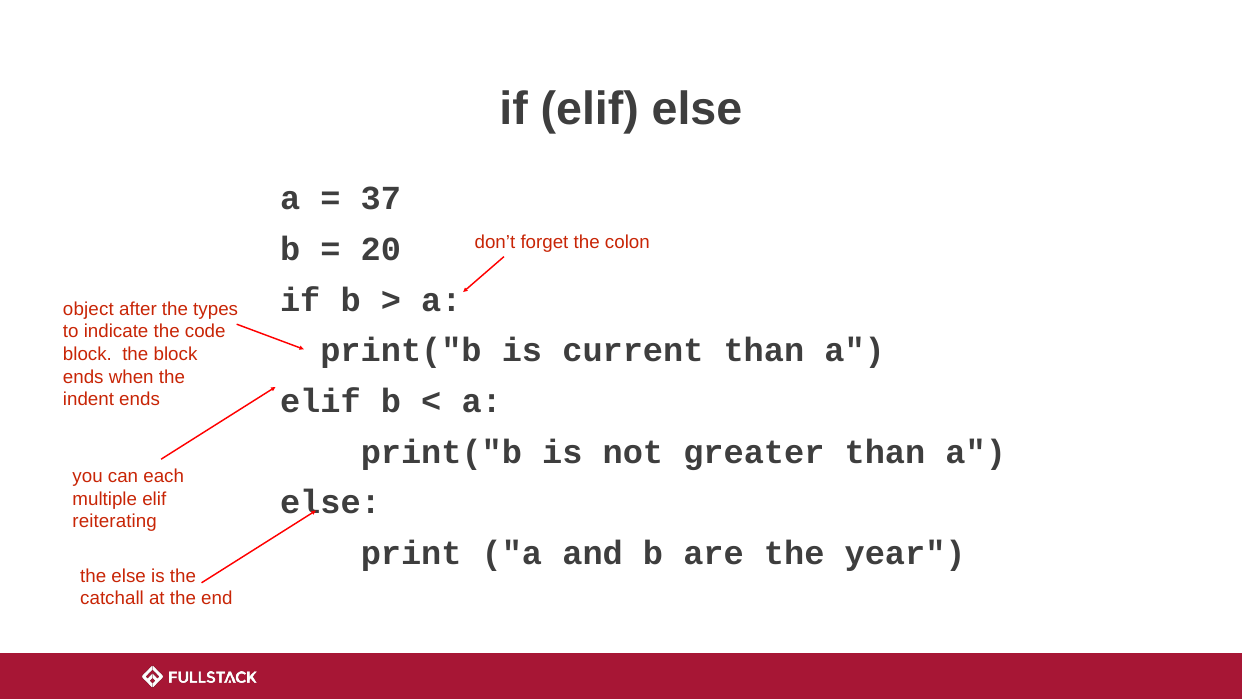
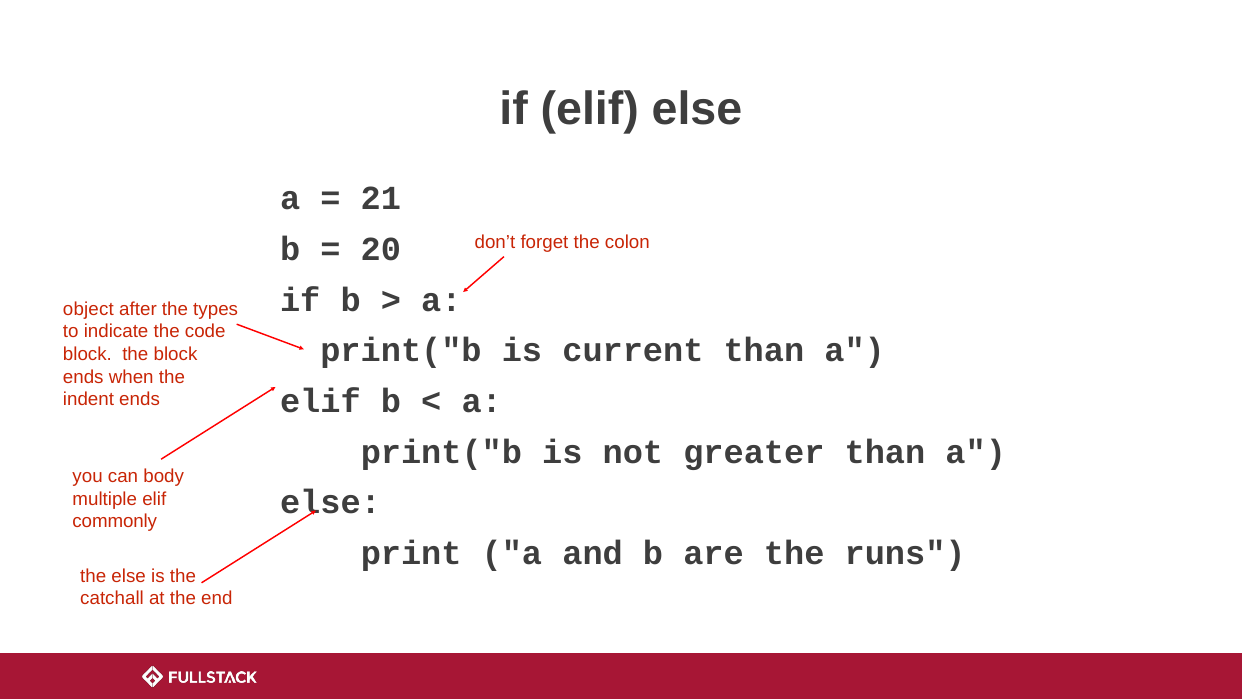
37: 37 -> 21
each: each -> body
reiterating: reiterating -> commonly
year: year -> runs
